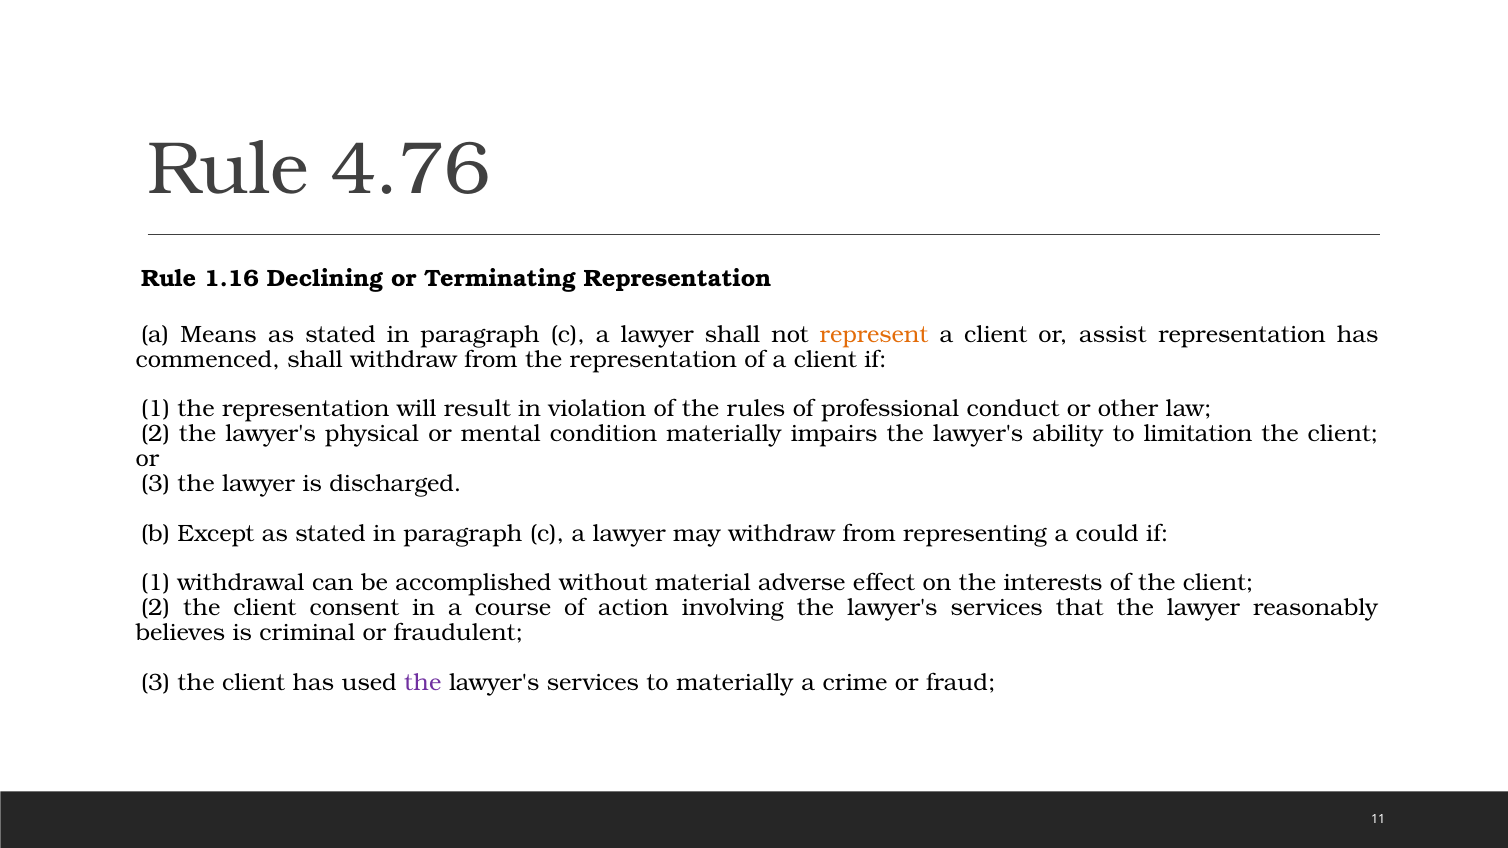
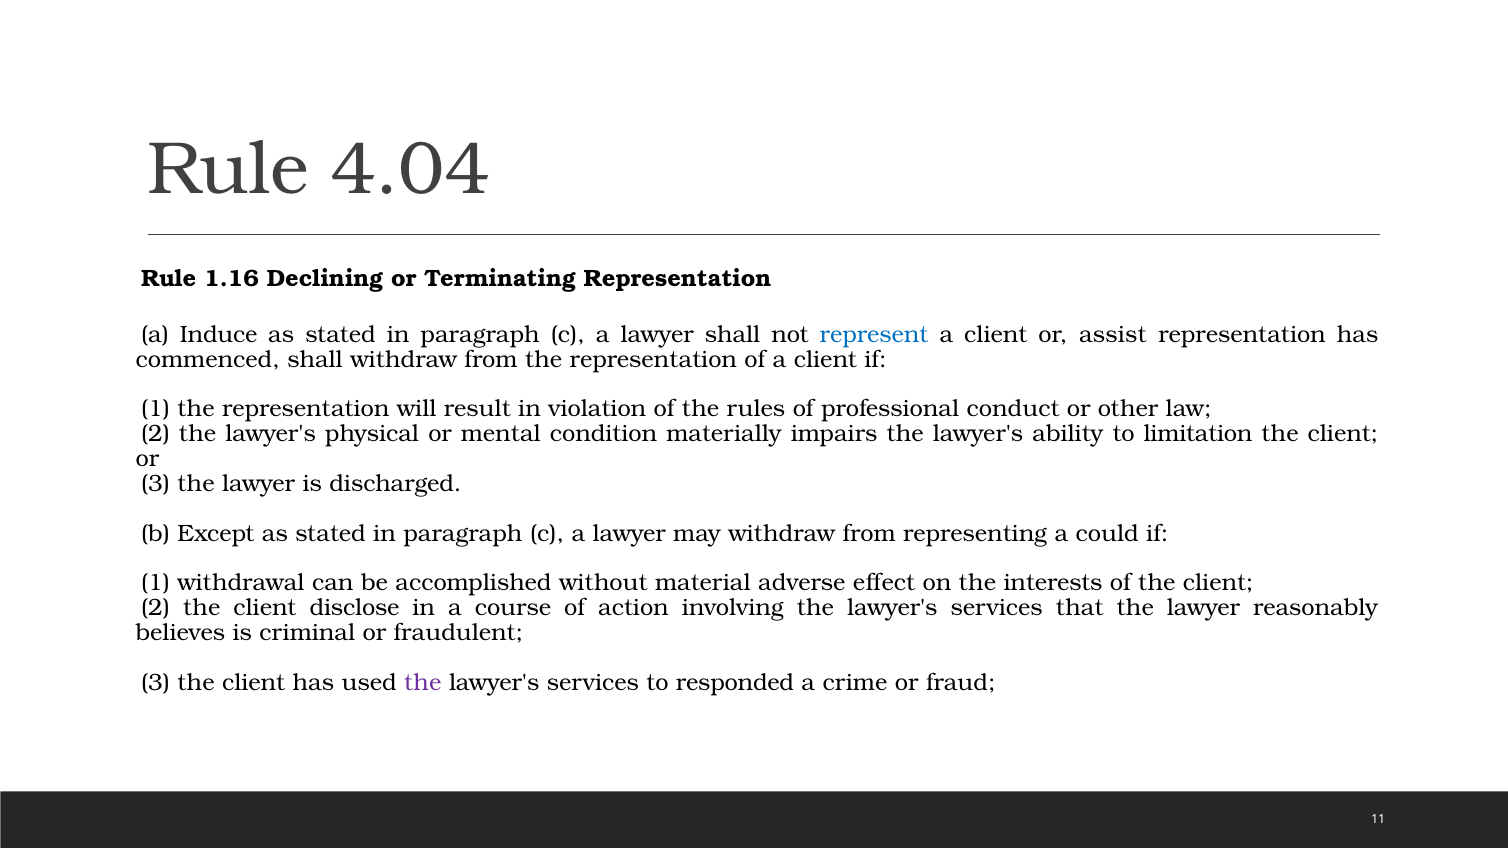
4.76: 4.76 -> 4.04
Means: Means -> Induce
represent colour: orange -> blue
consent: consent -> disclose
to materially: materially -> responded
